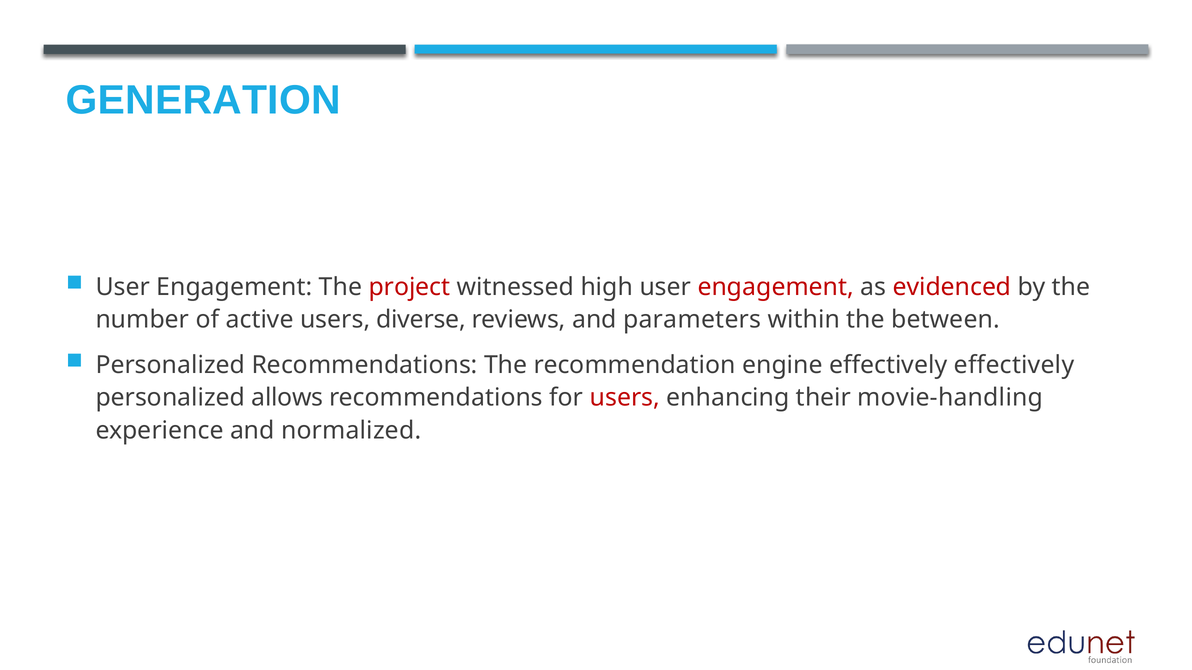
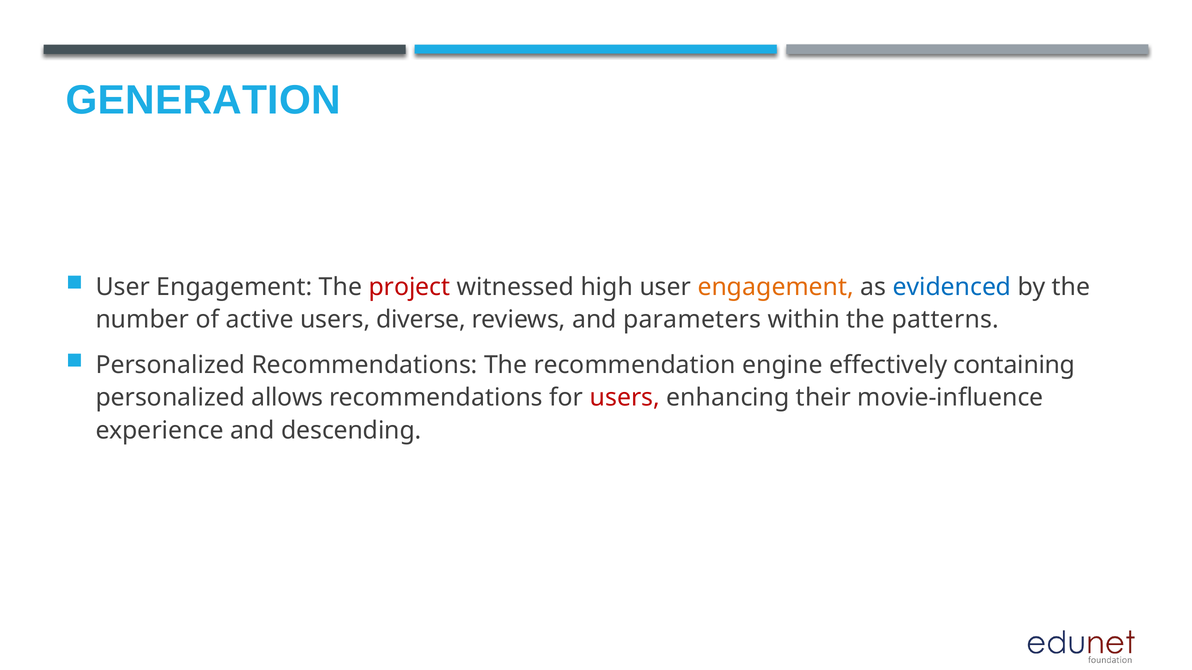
engagement at (776, 287) colour: red -> orange
evidenced colour: red -> blue
between: between -> patterns
effectively effectively: effectively -> containing
movie-handling: movie-handling -> movie-influence
normalized: normalized -> descending
